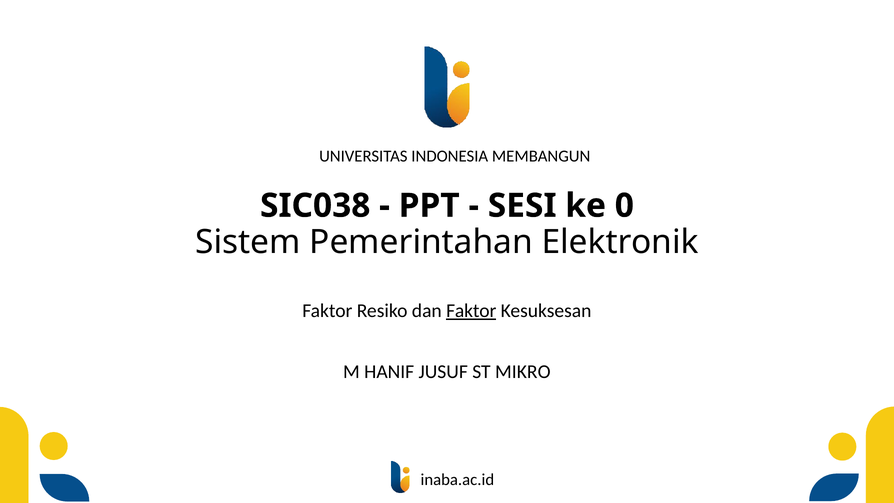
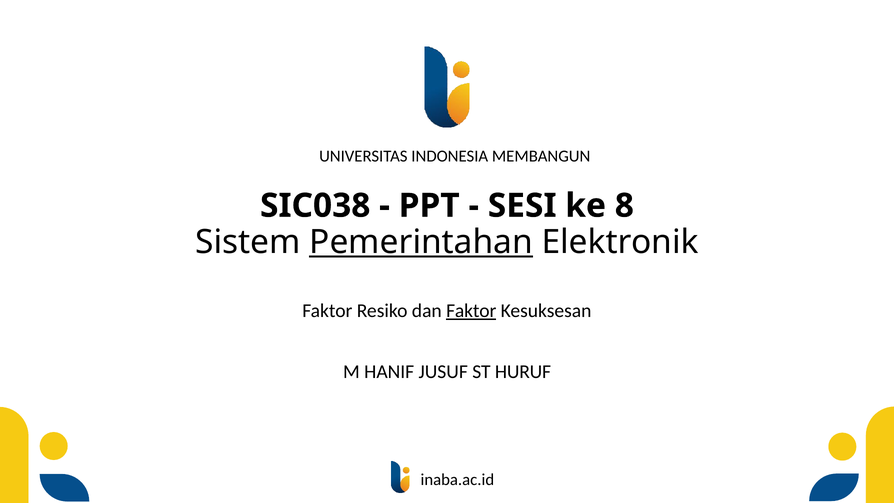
0: 0 -> 8
Pemerintahan underline: none -> present
MIKRO: MIKRO -> HURUF
